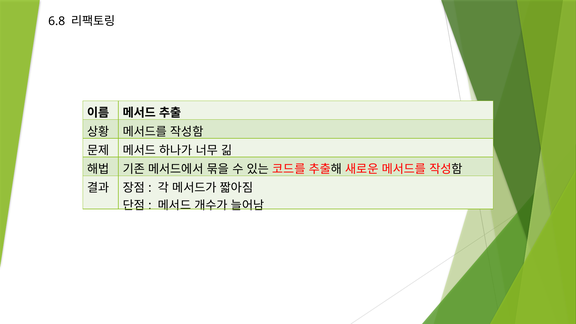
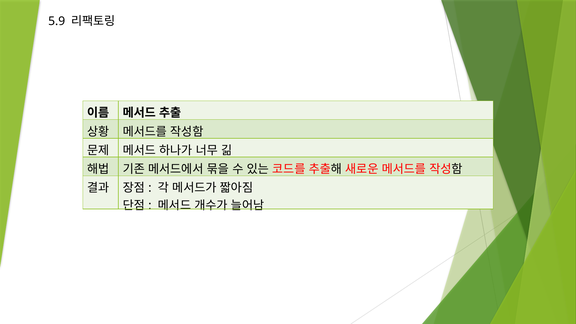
6.8: 6.8 -> 5.9
